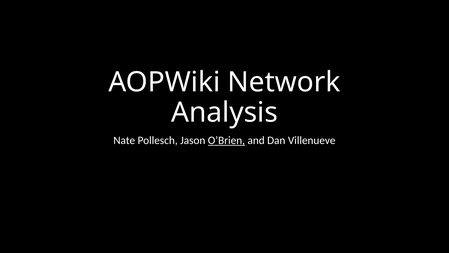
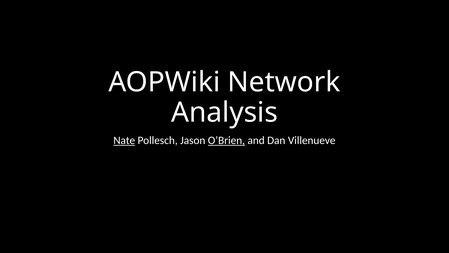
Nate underline: none -> present
